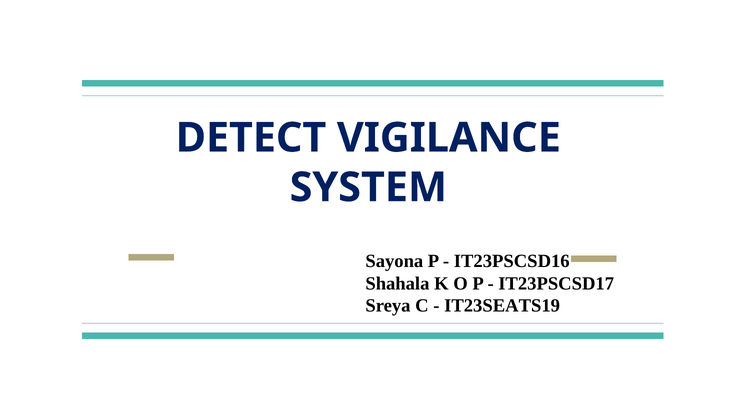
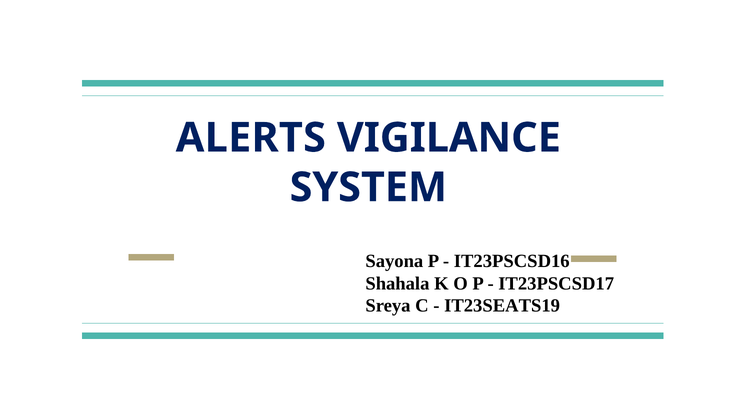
DETECT: DETECT -> ALERTS
